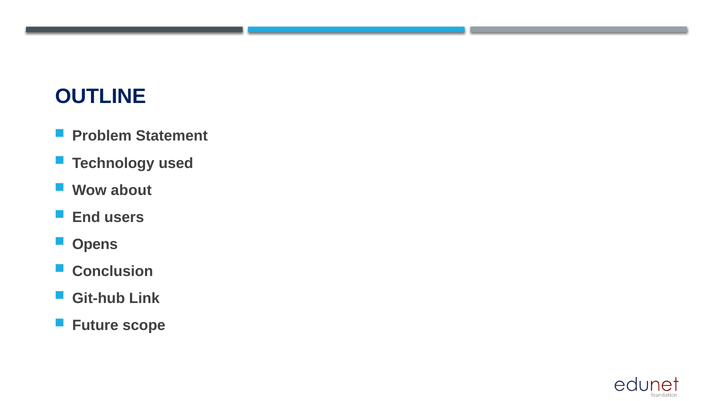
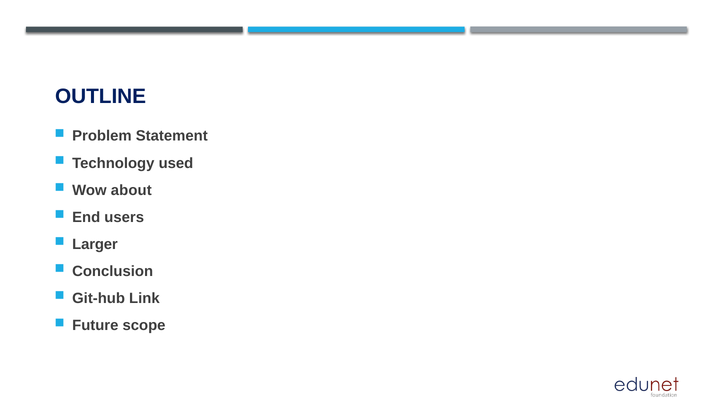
Opens: Opens -> Larger
